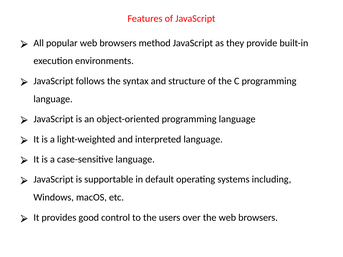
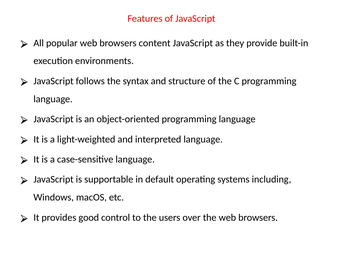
method: method -> content
